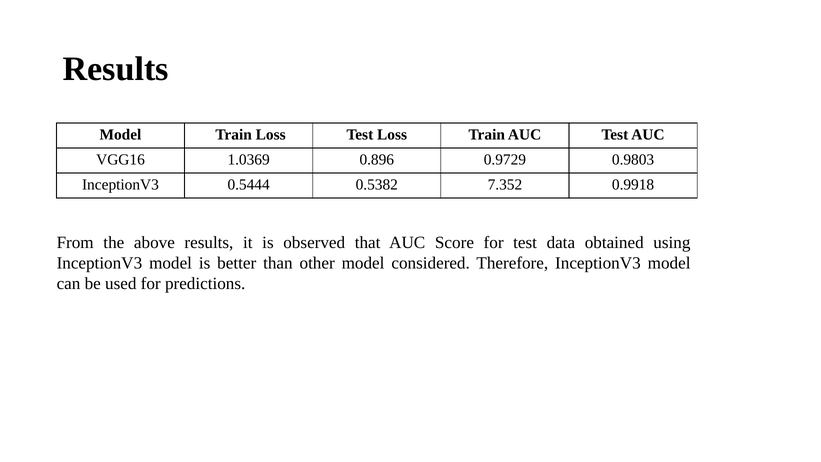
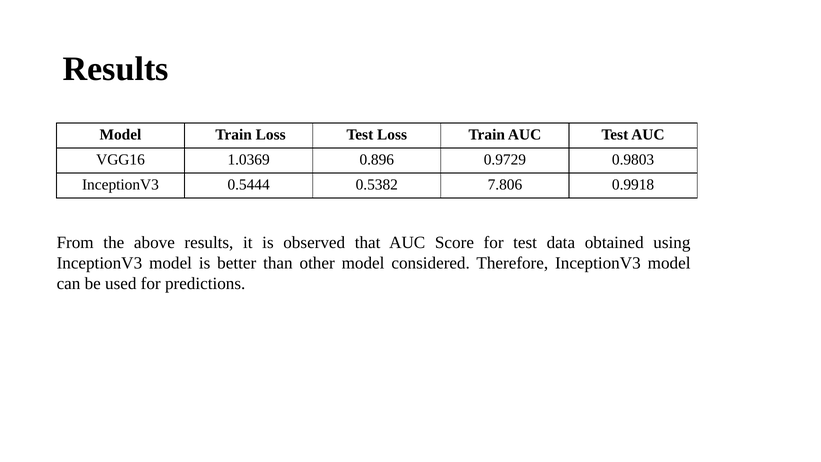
7.352: 7.352 -> 7.806
